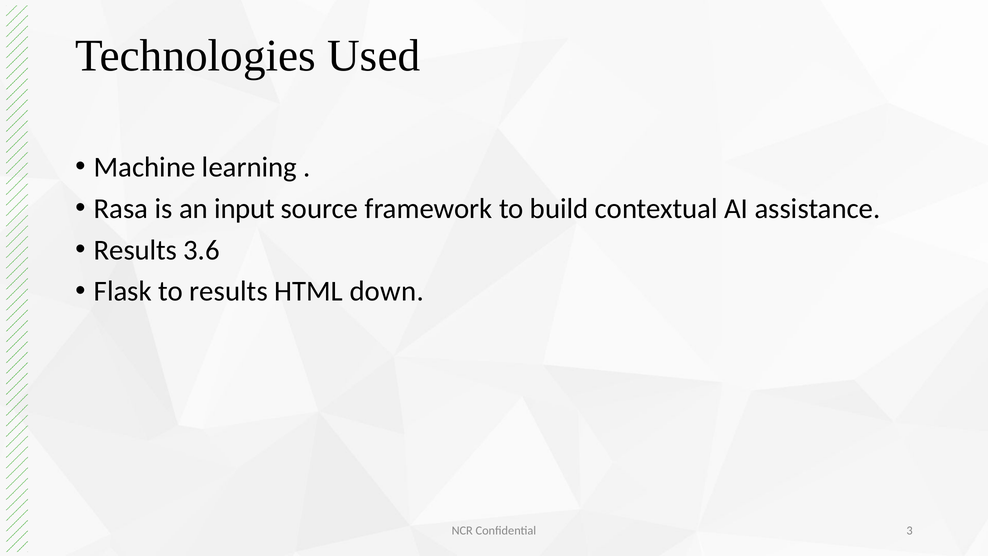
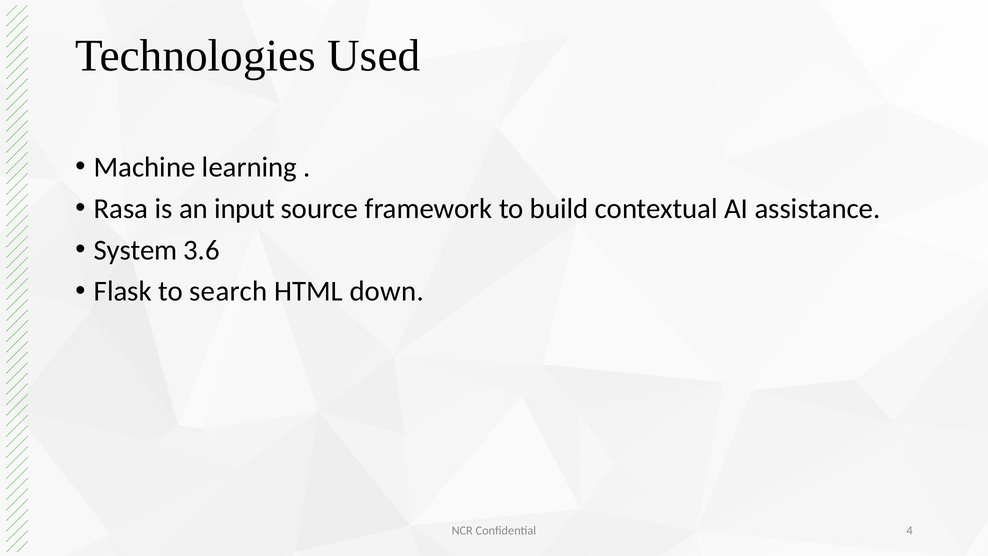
Results at (135, 250): Results -> System
to results: results -> search
3: 3 -> 4
